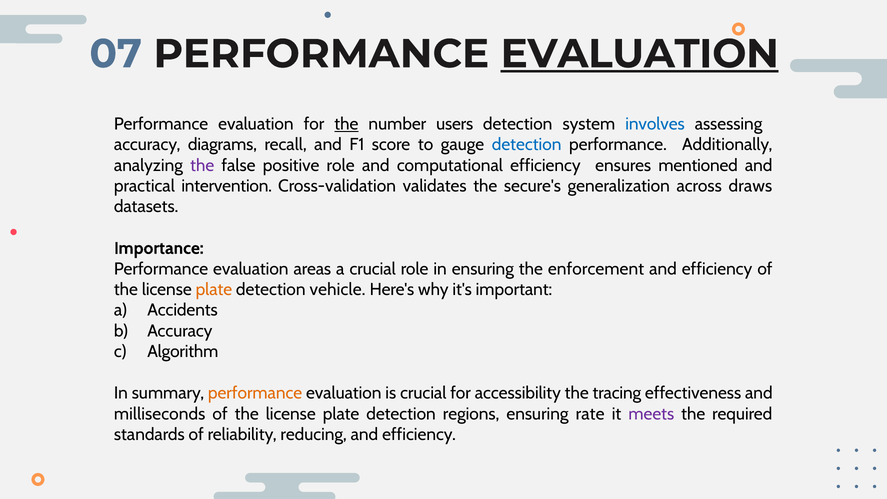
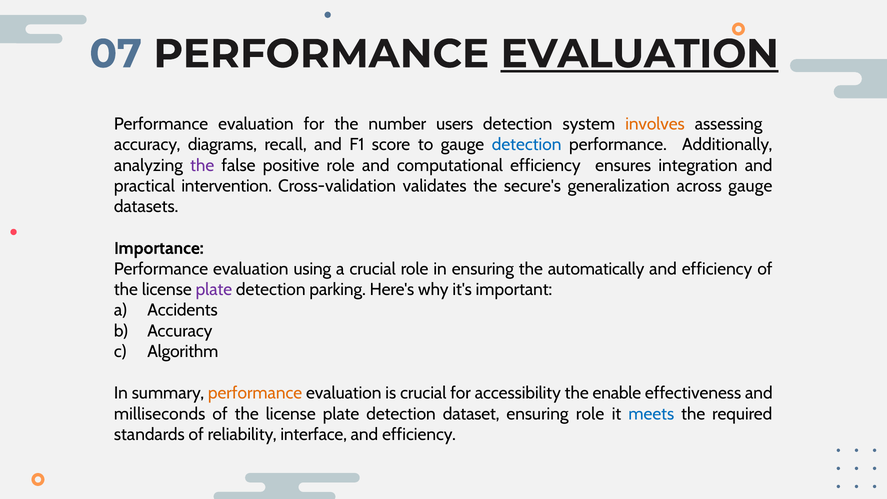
the at (346, 124) underline: present -> none
involves colour: blue -> orange
mentioned: mentioned -> integration
across draws: draws -> gauge
areas: areas -> using
enforcement: enforcement -> automatically
plate at (214, 290) colour: orange -> purple
vehicle: vehicle -> parking
tracing: tracing -> enable
regions: regions -> dataset
ensuring rate: rate -> role
meets colour: purple -> blue
reducing: reducing -> interface
